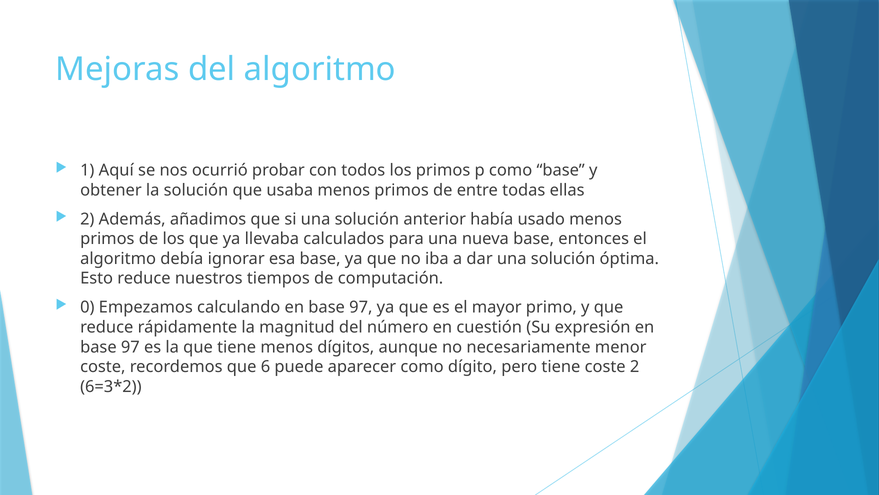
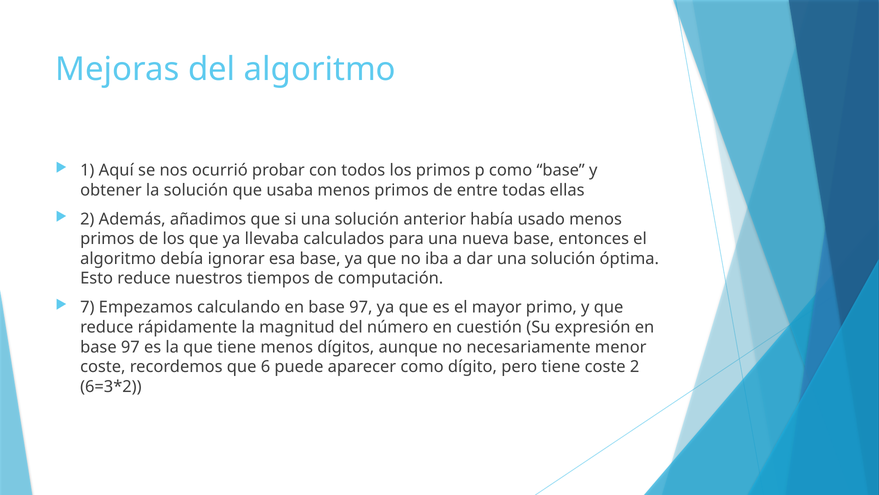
0: 0 -> 7
